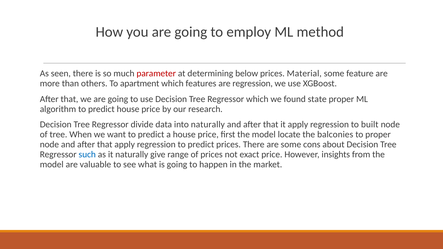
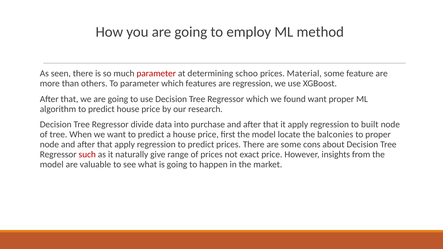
below: below -> schoo
To apartment: apartment -> parameter
found state: state -> want
into naturally: naturally -> purchase
such colour: blue -> red
